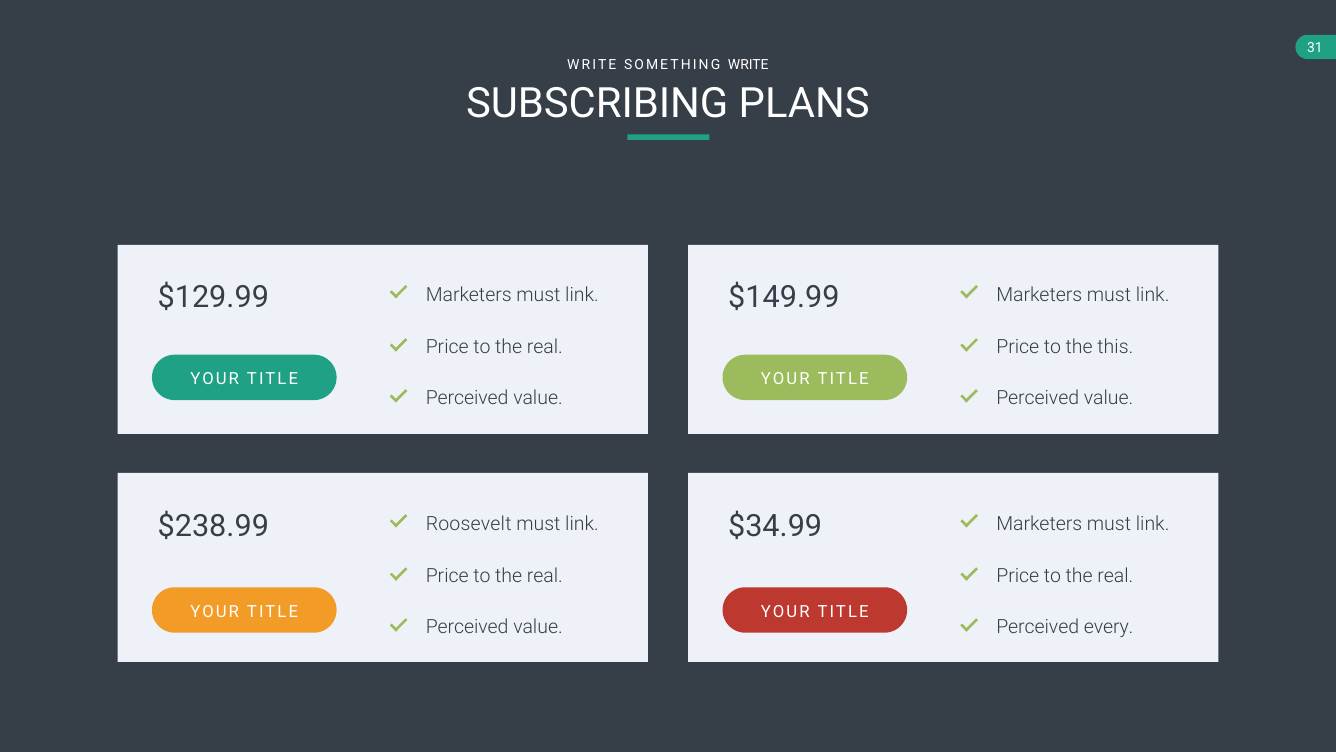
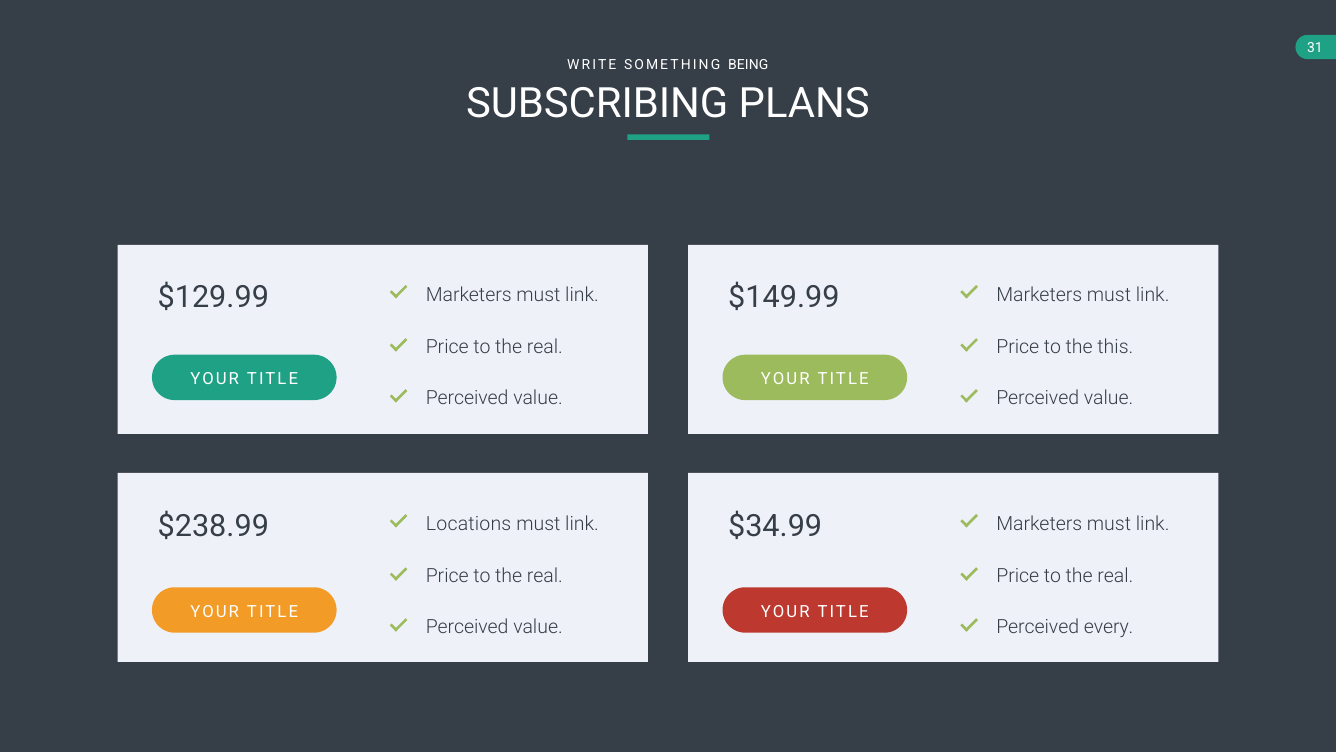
SOMETHING WRITE: WRITE -> BEING
Roosevelt: Roosevelt -> Locations
